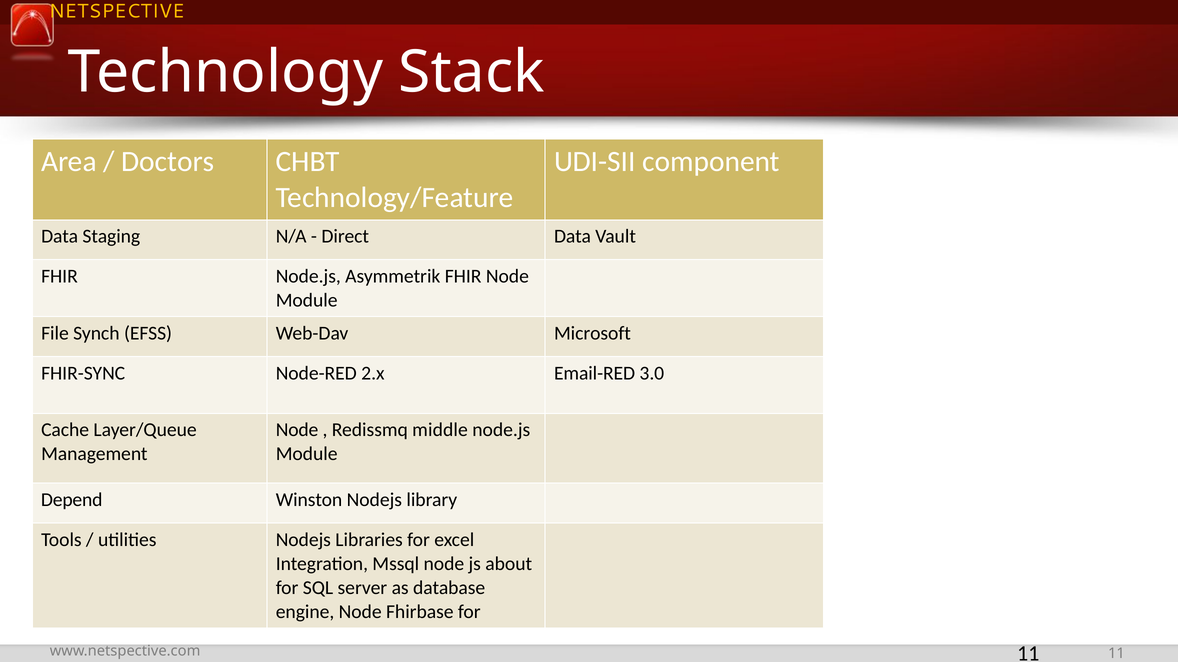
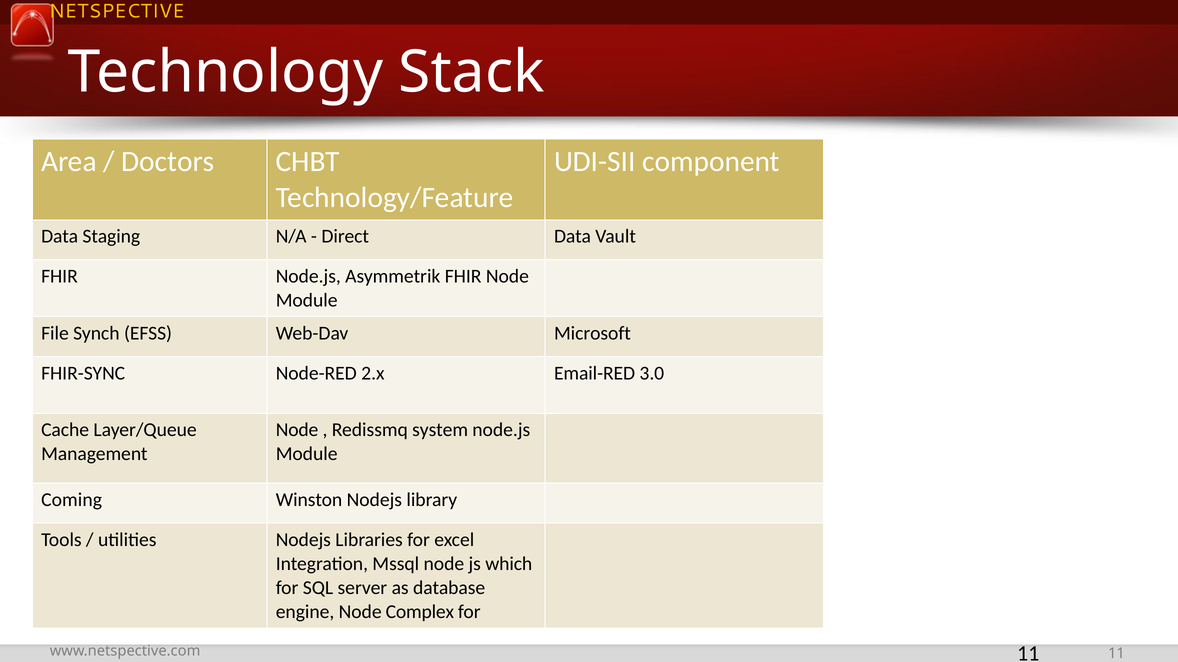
middle: middle -> system
Depend: Depend -> Coming
about: about -> which
Fhirbase: Fhirbase -> Complex
